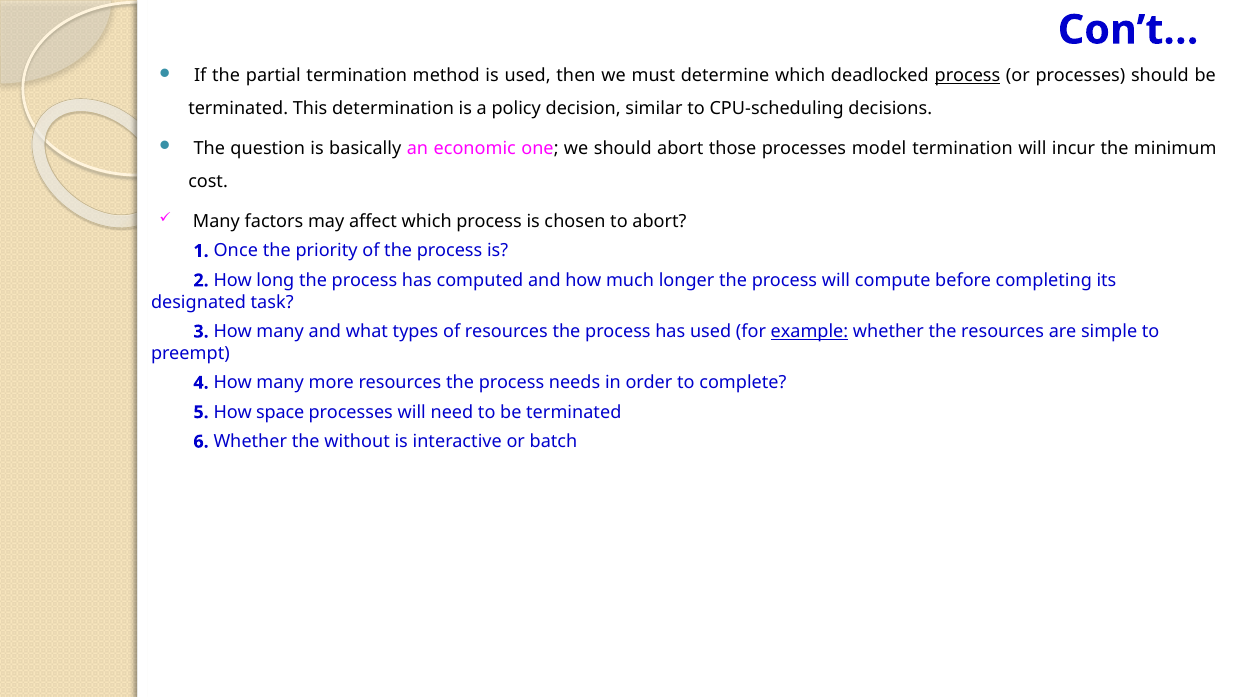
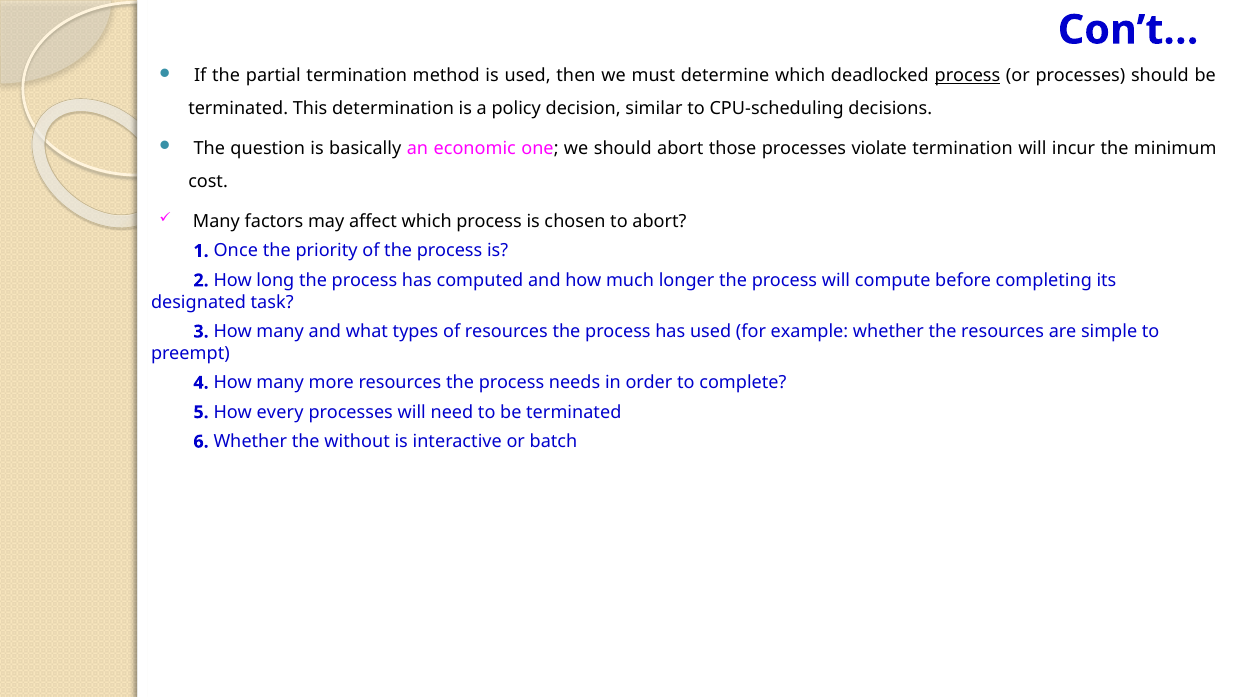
model: model -> violate
example underline: present -> none
space: space -> every
